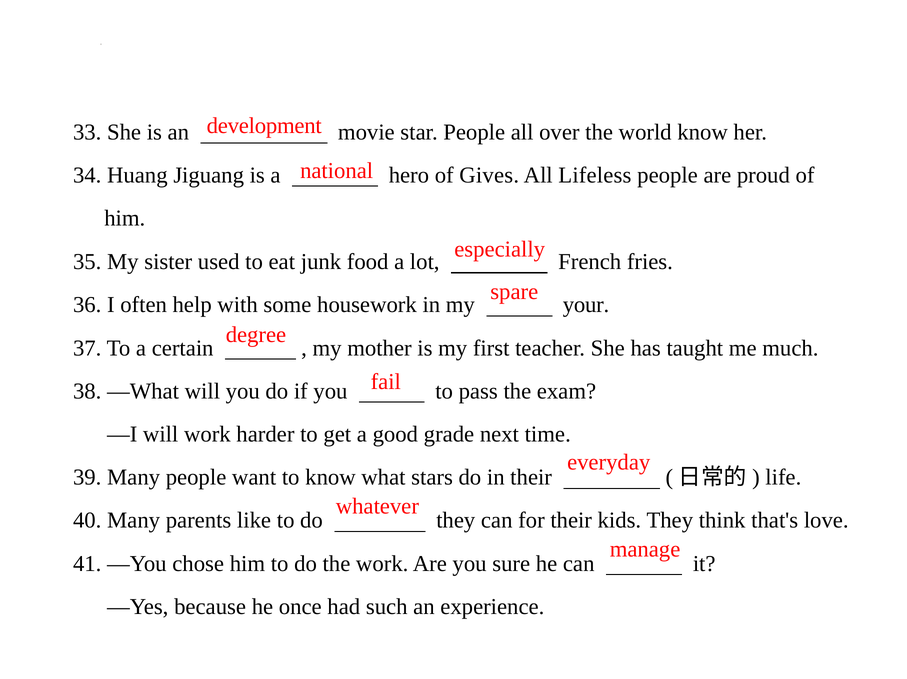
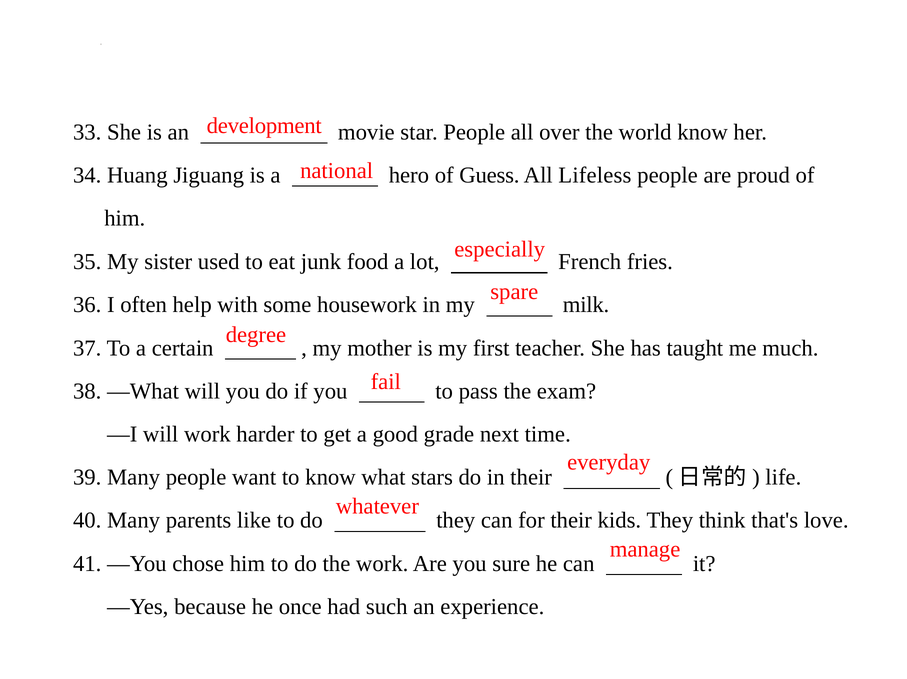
Gives: Gives -> Guess
your: your -> milk
